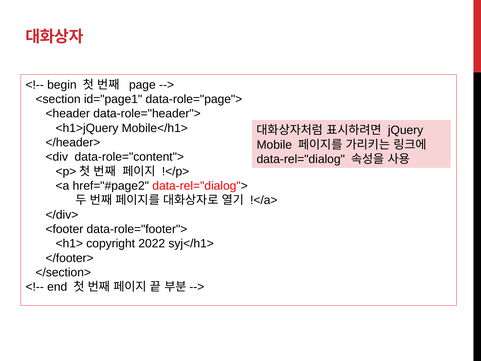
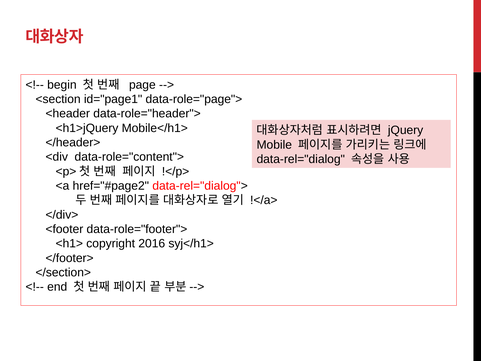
2022: 2022 -> 2016
